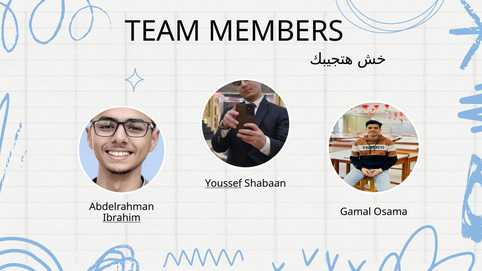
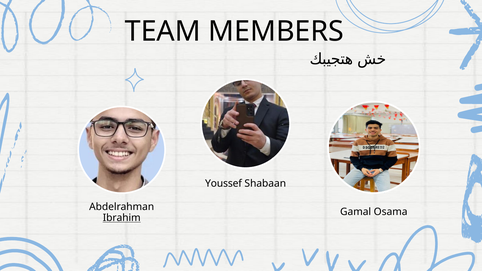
Youssef underline: present -> none
